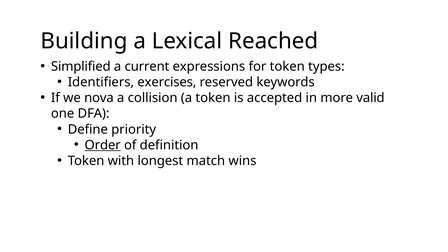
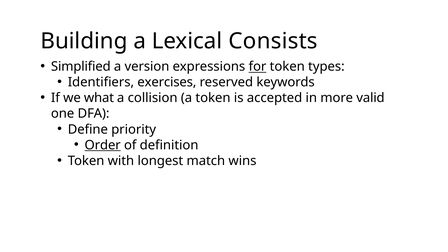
Reached: Reached -> Consists
current: current -> version
for underline: none -> present
nova: nova -> what
